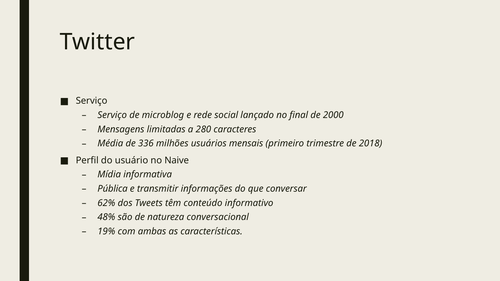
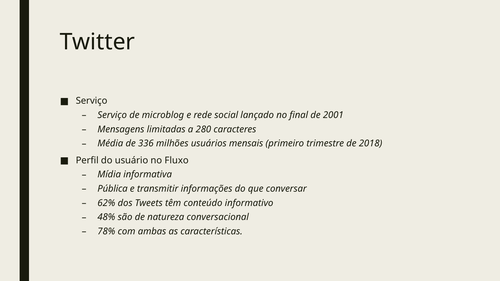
2000: 2000 -> 2001
Naive: Naive -> Fluxo
19%: 19% -> 78%
